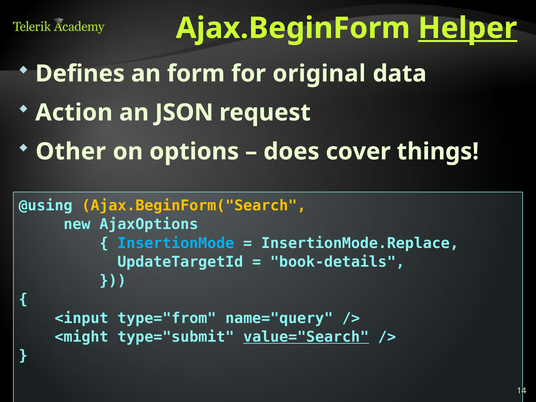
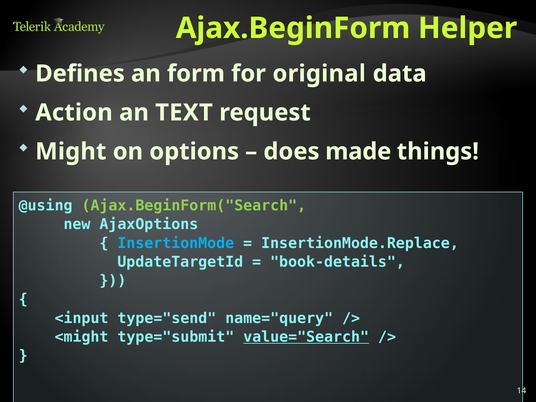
Helper underline: present -> none
JSON: JSON -> TEXT
Other: Other -> Might
cover: cover -> made
Ajax.BeginForm("Search colour: yellow -> light green
type="from: type="from -> type="send
